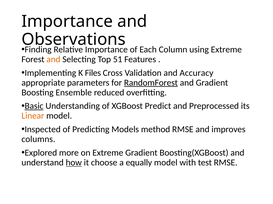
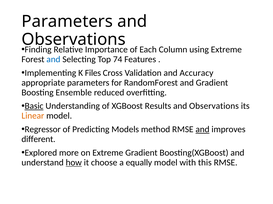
Importance at (67, 22): Importance -> Parameters
and at (53, 60) colour: orange -> blue
51: 51 -> 74
RandomForest underline: present -> none
Predict: Predict -> Results
Preprocessed at (214, 106): Preprocessed -> Observations
Inspected: Inspected -> Regressor
and at (202, 130) underline: none -> present
columns: columns -> different
test: test -> this
